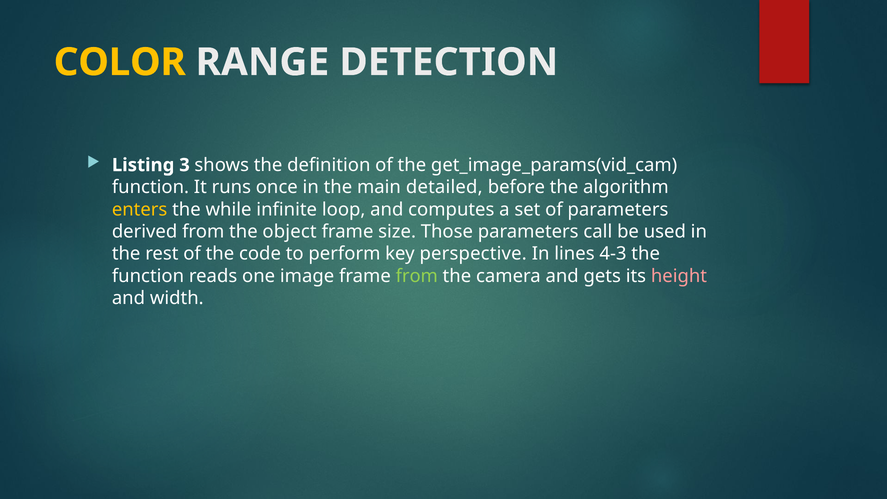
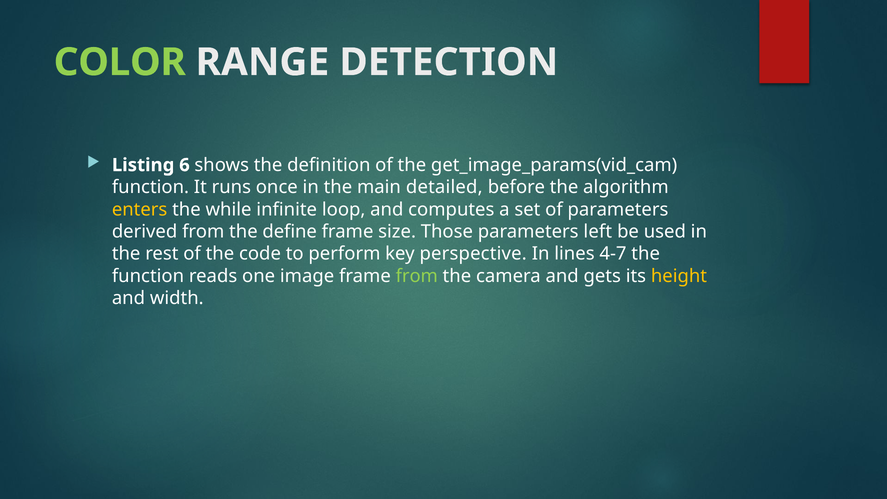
COLOR colour: yellow -> light green
3: 3 -> 6
object: object -> define
call: call -> left
4-3: 4-3 -> 4-7
height colour: pink -> yellow
